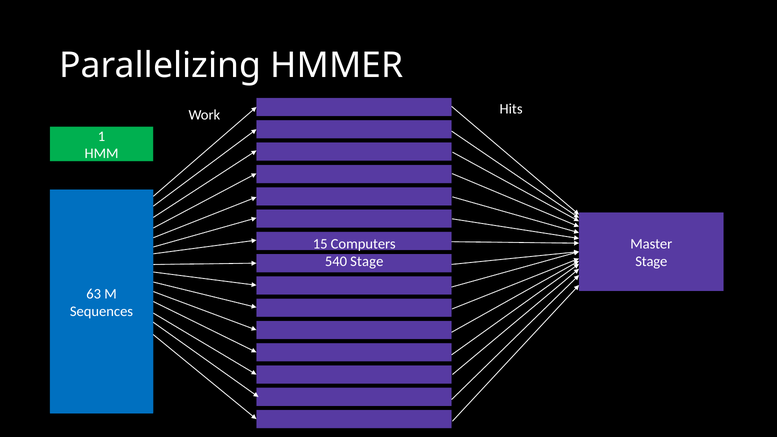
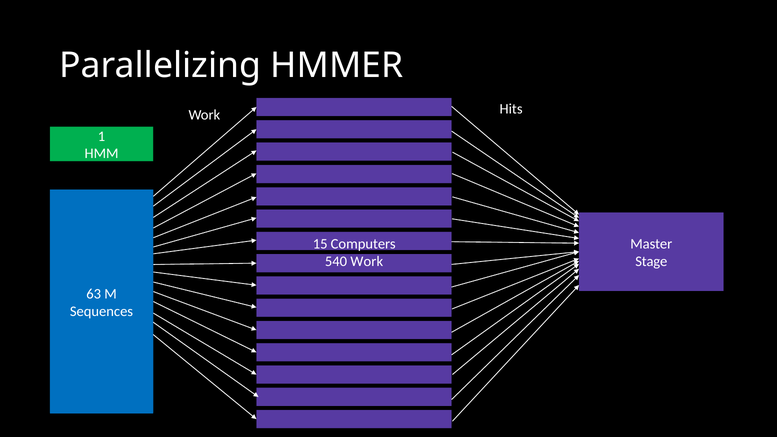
540 Stage: Stage -> Work
